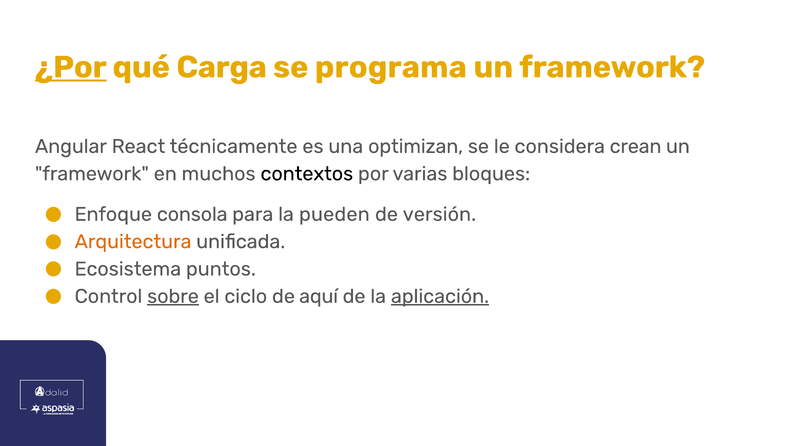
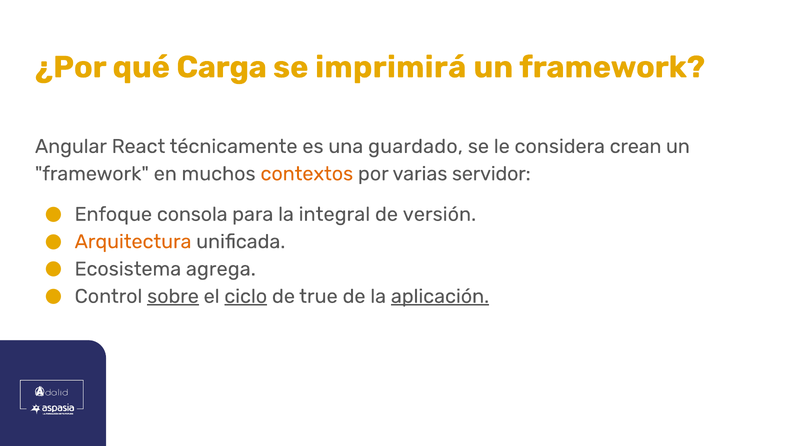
¿Por underline: present -> none
programa: programa -> imprimirá
optimizan: optimizan -> guardado
contextos colour: black -> orange
bloques: bloques -> servidor
pueden: pueden -> integral
puntos: puntos -> agrega
ciclo underline: none -> present
aquí: aquí -> true
